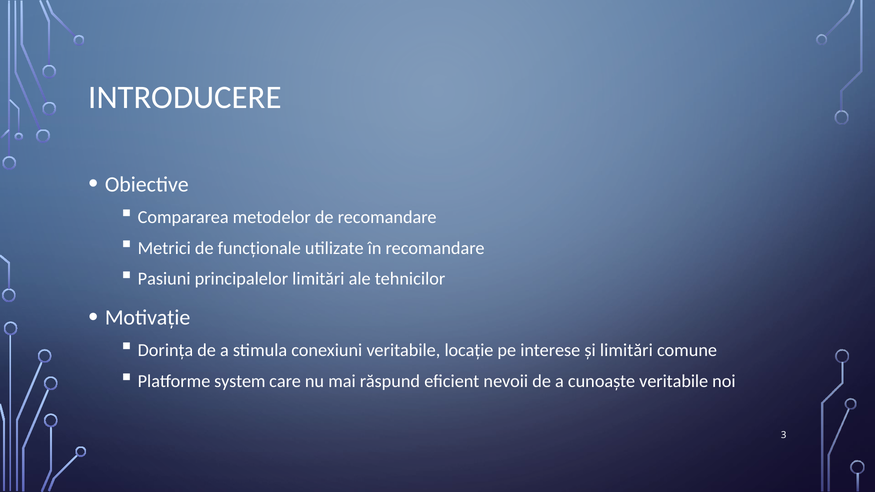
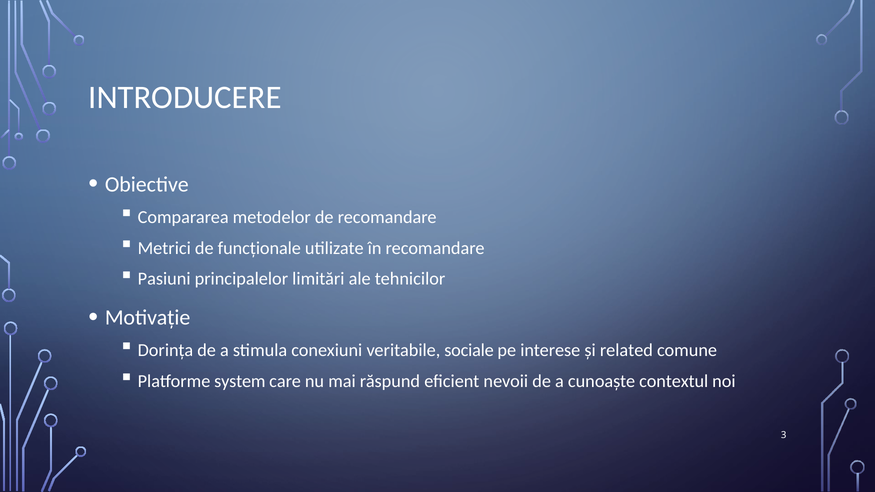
locație: locație -> sociale
și limitări: limitări -> related
cunoaște veritabile: veritabile -> contextul
